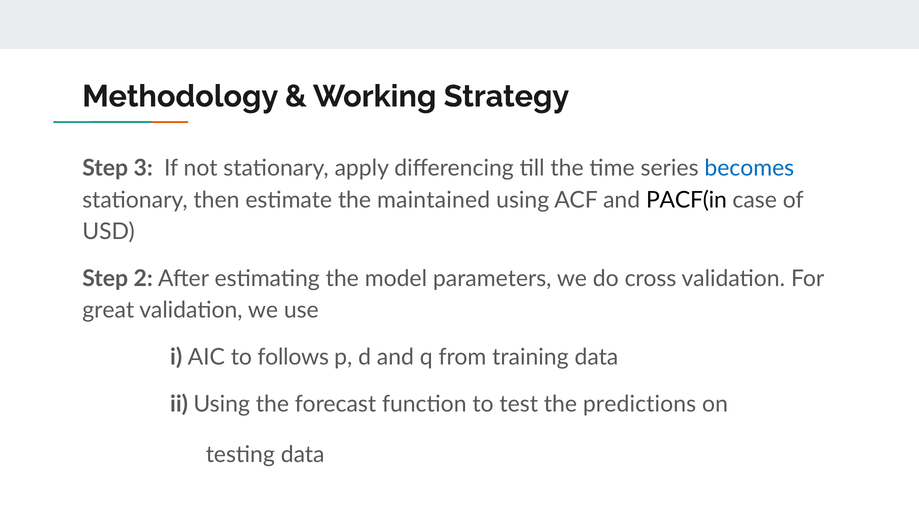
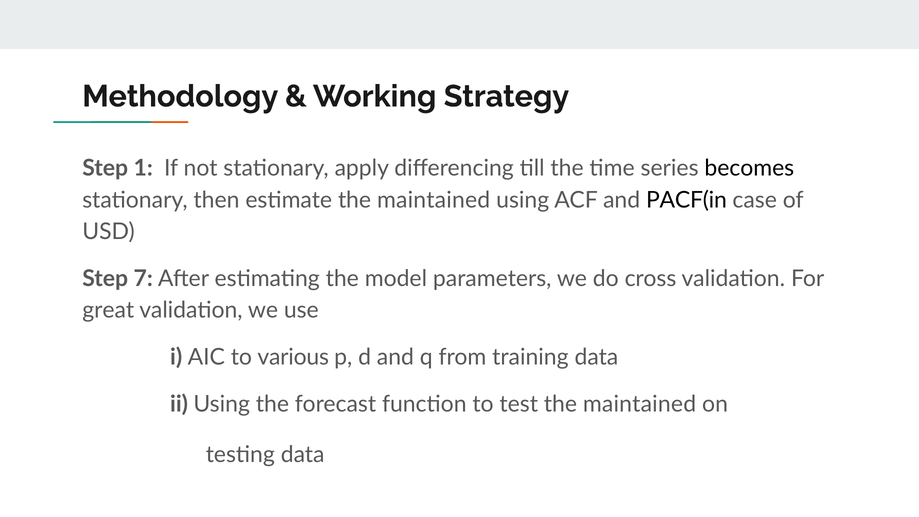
3: 3 -> 1
becomes colour: blue -> black
2: 2 -> 7
follows: follows -> various
test the predictions: predictions -> maintained
